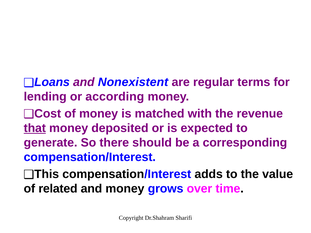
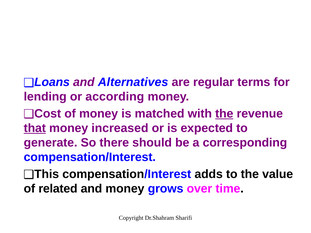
Nonexistent: Nonexistent -> Alternatives
the at (224, 114) underline: none -> present
deposited: deposited -> increased
